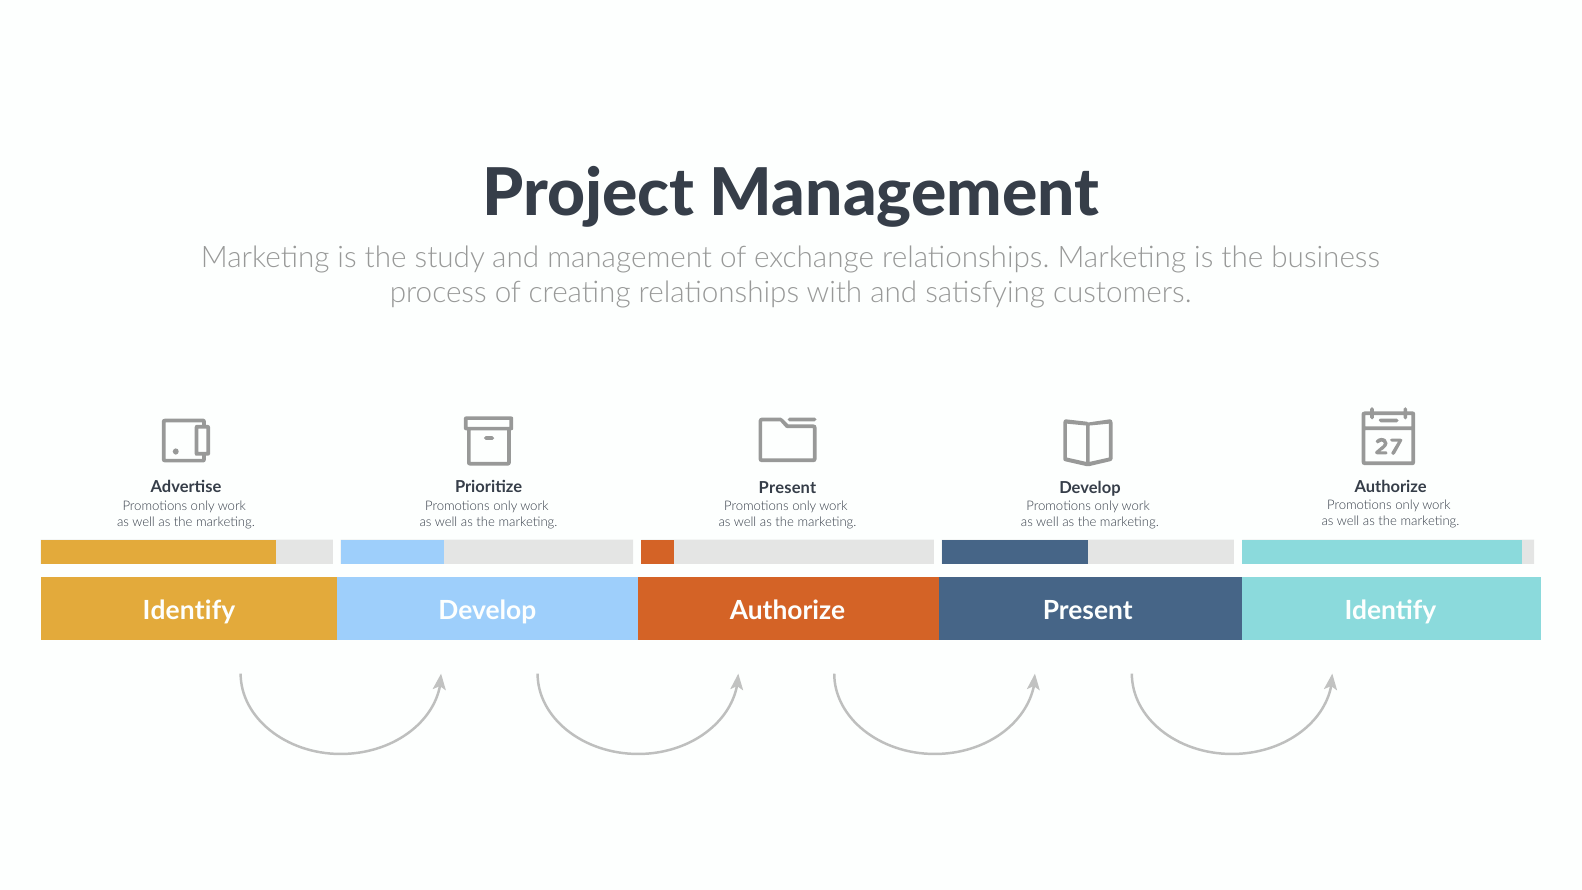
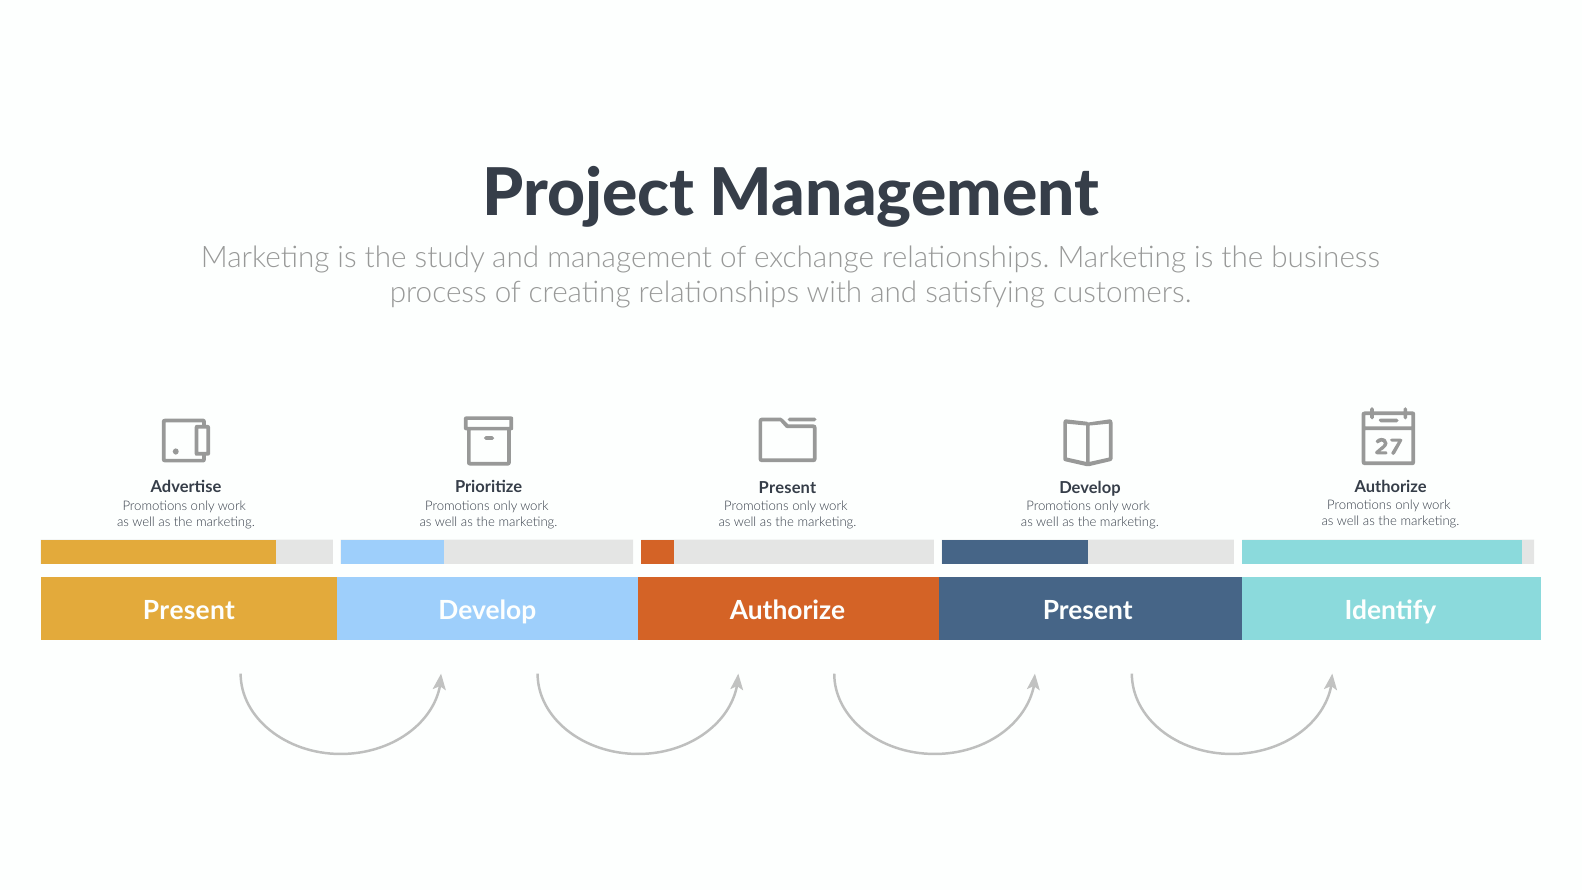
Identify at (189, 611): Identify -> Present
